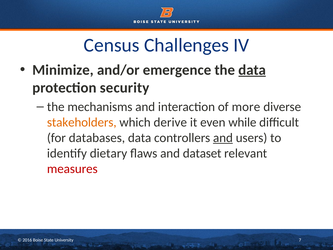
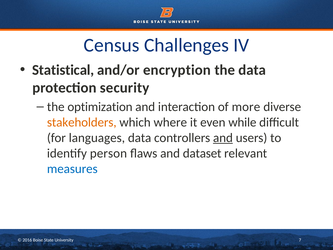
Minimize: Minimize -> Statistical
emergence: emergence -> encryption
data at (252, 70) underline: present -> none
mechanisms: mechanisms -> optimization
derive: derive -> where
databases: databases -> languages
dietary: dietary -> person
measures colour: red -> blue
